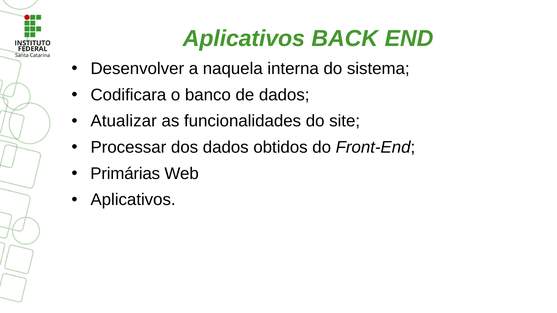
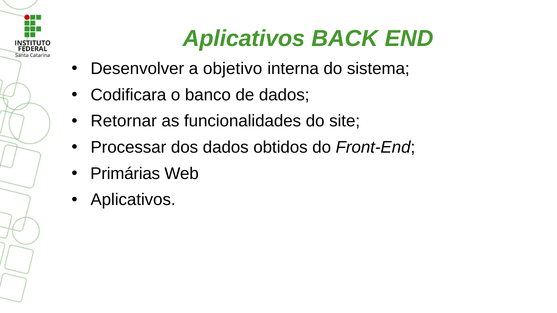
naquela: naquela -> objetivo
Atualizar: Atualizar -> Retornar
